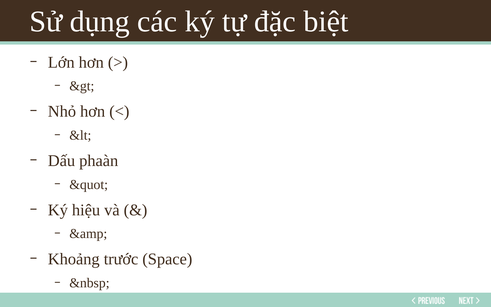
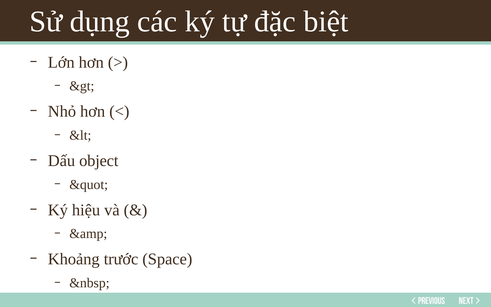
phaàn: phaàn -> object
